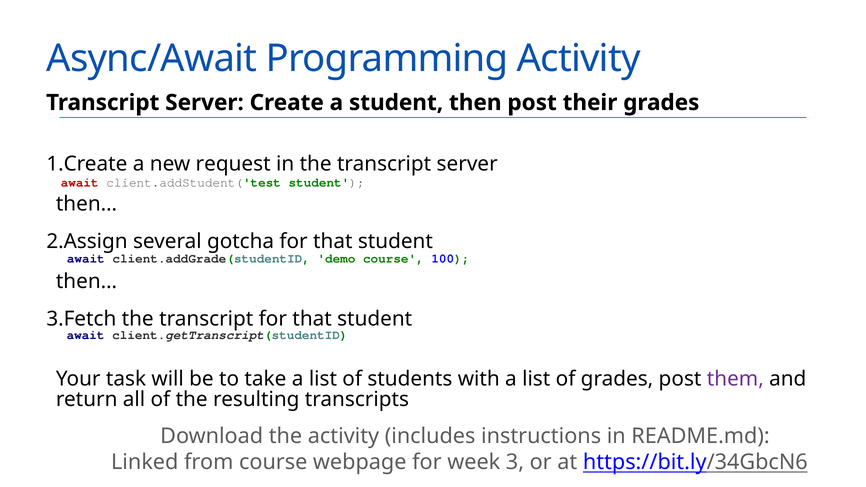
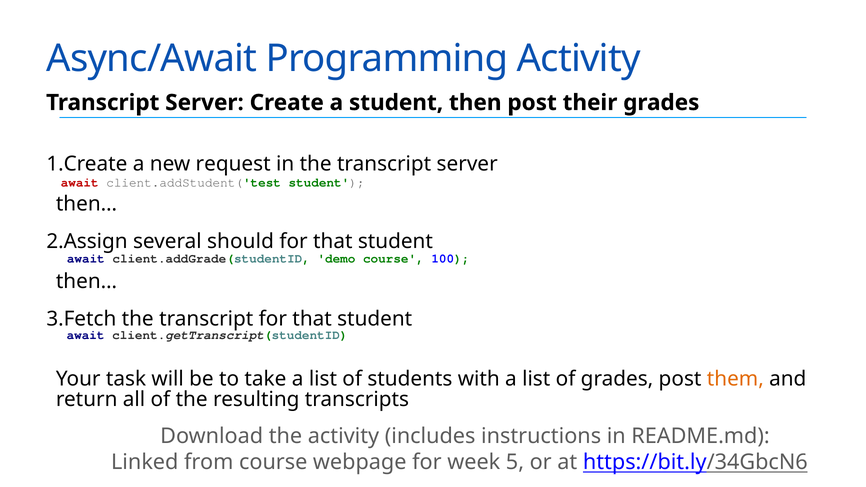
gotcha: gotcha -> should
them colour: purple -> orange
3: 3 -> 5
